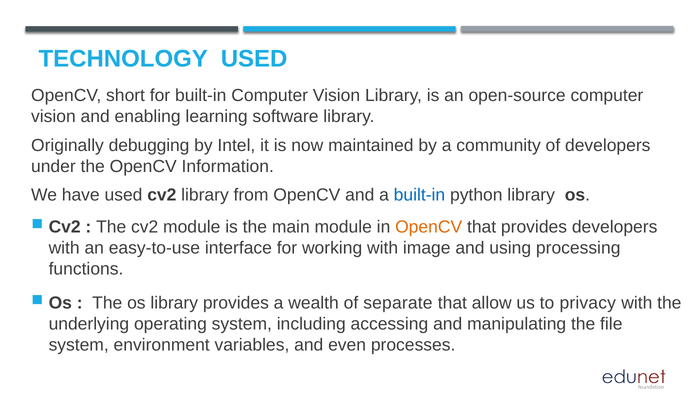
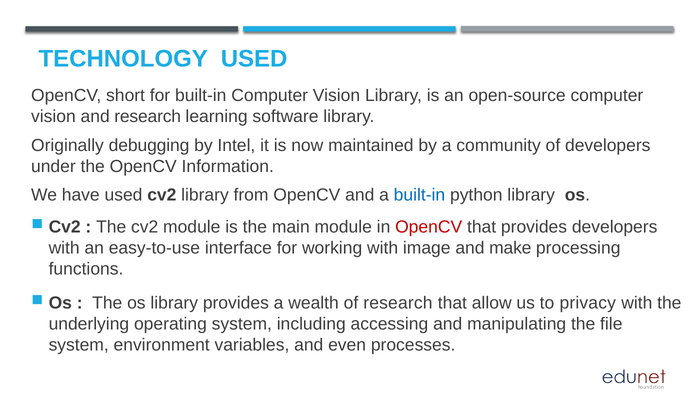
and enabling: enabling -> research
OpenCV at (429, 227) colour: orange -> red
using: using -> make
of separate: separate -> research
